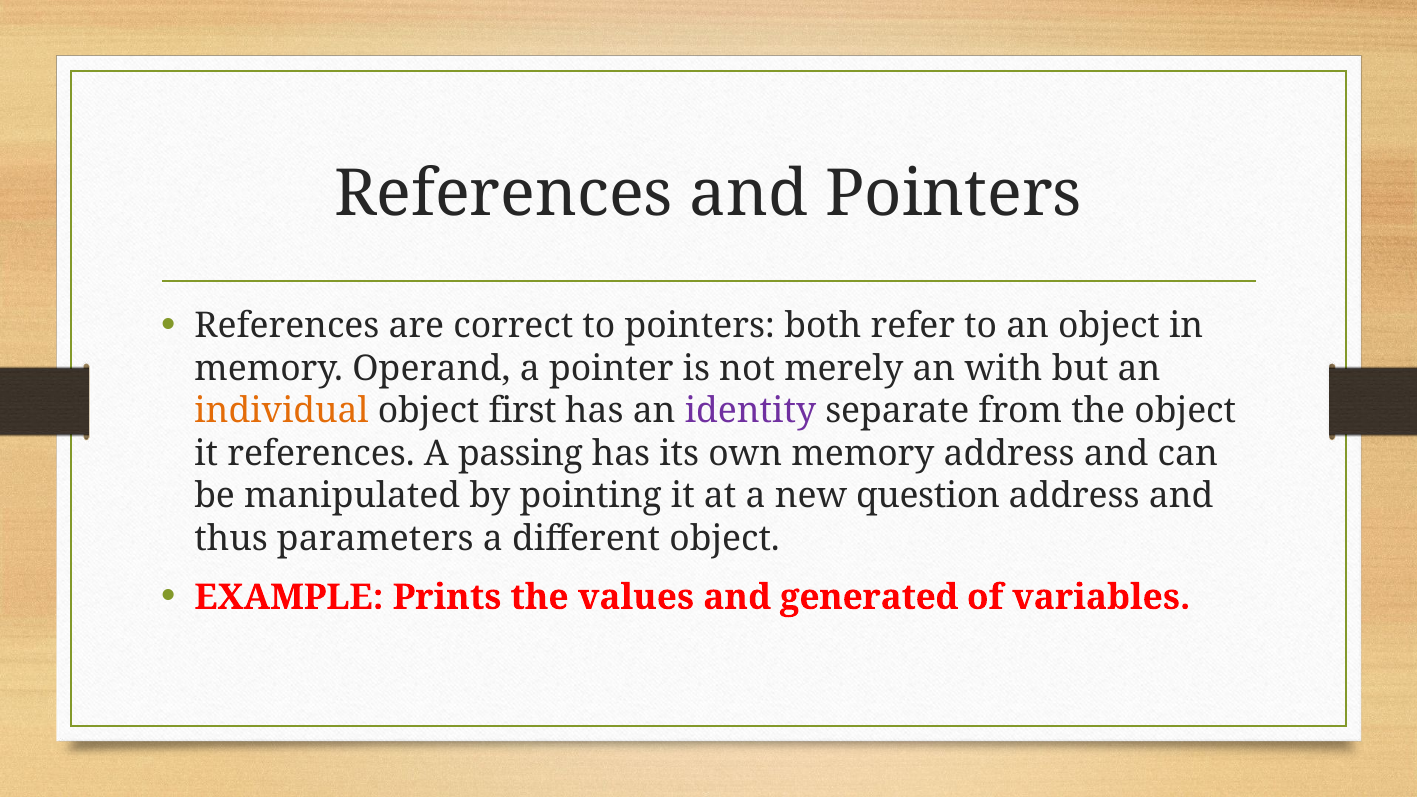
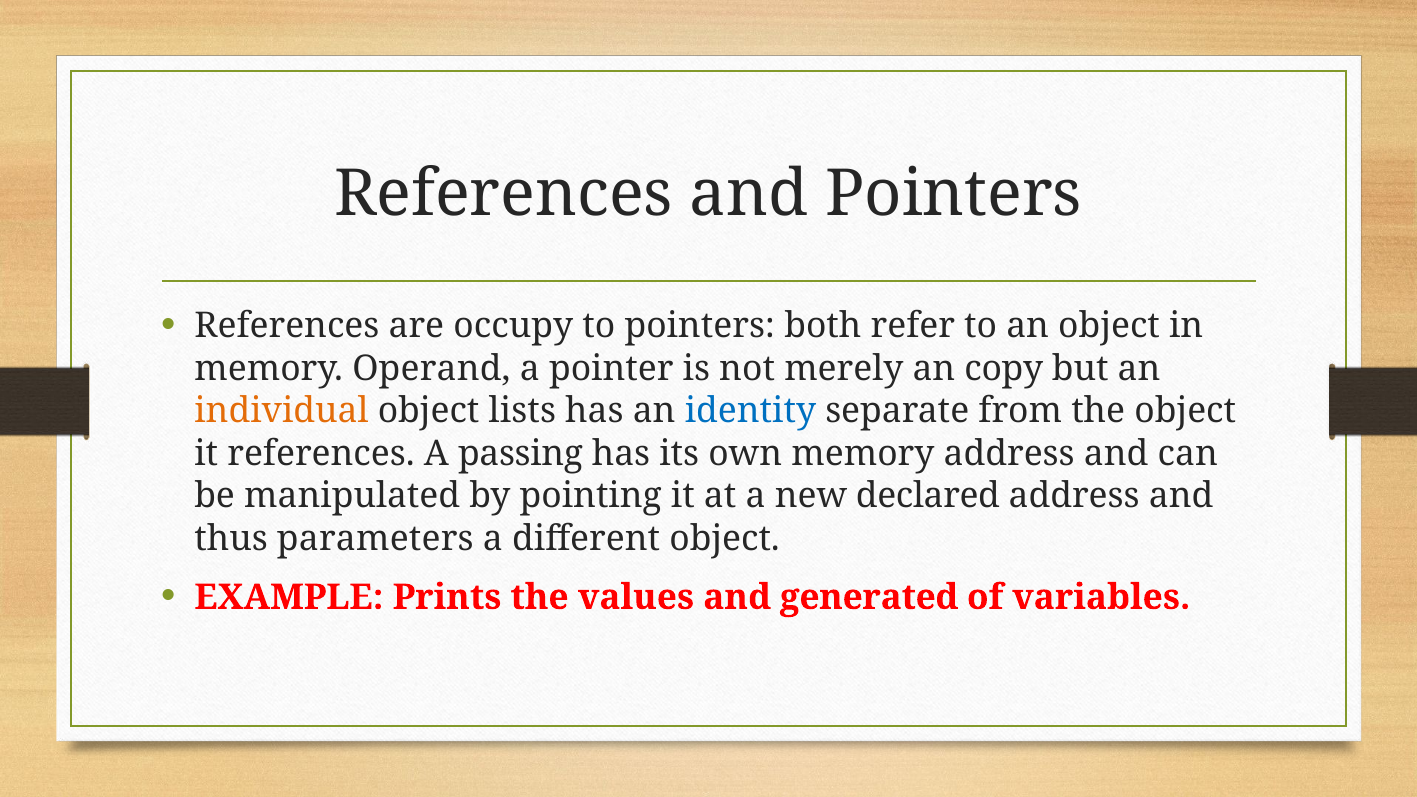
correct: correct -> occupy
with: with -> copy
first: first -> lists
identity colour: purple -> blue
question: question -> declared
